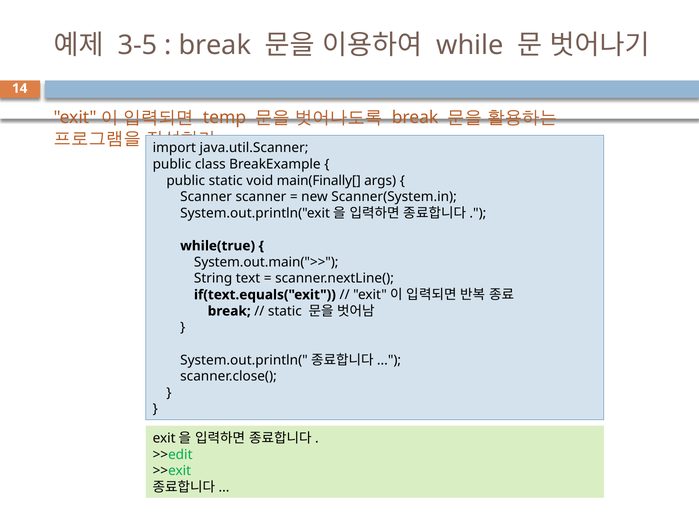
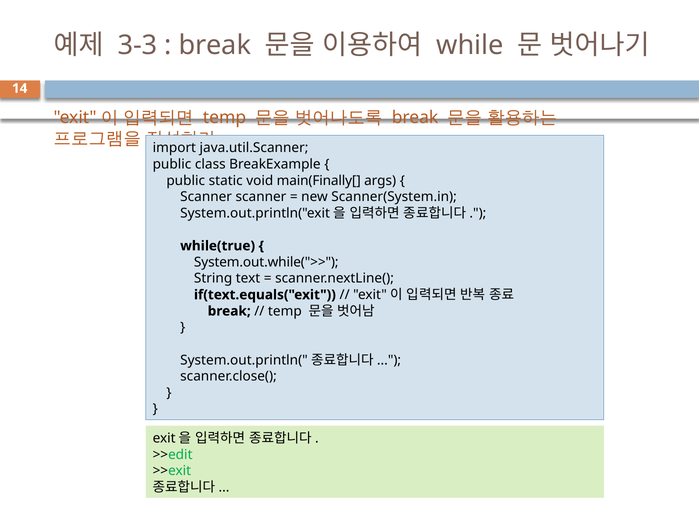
3-5: 3-5 -> 3-3
System.out.main(">>: System.out.main(">> -> System.out.while(">>
static at (285, 311): static -> temp
